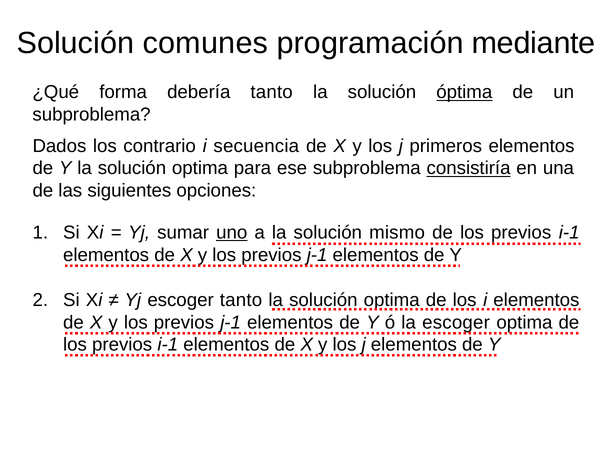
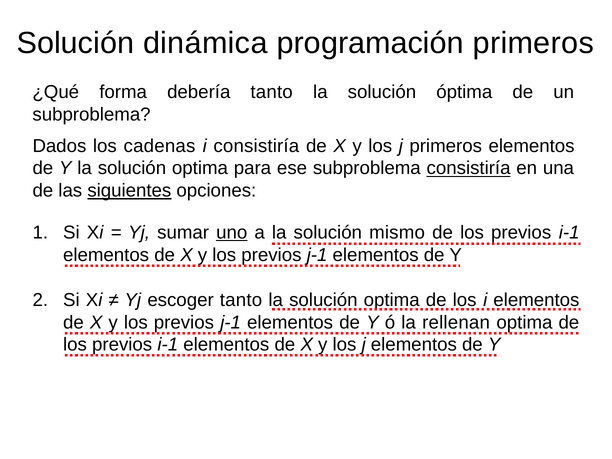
comunes: comunes -> dinámica
programación mediante: mediante -> primeros
óptima underline: present -> none
contrario: contrario -> cadenas
i secuencia: secuencia -> consistiría
siguientes underline: none -> present
la escoger: escoger -> rellenan
